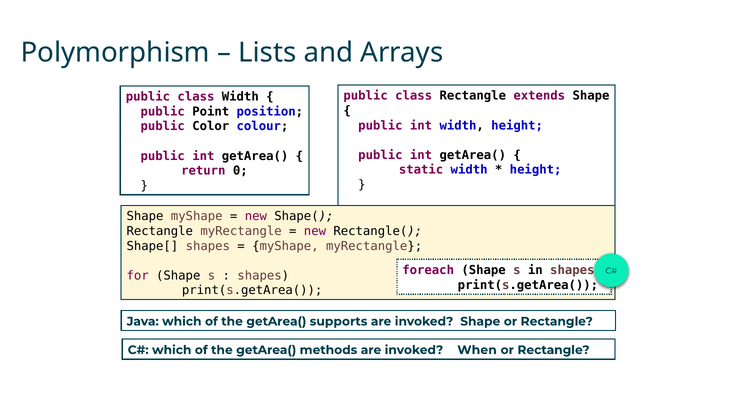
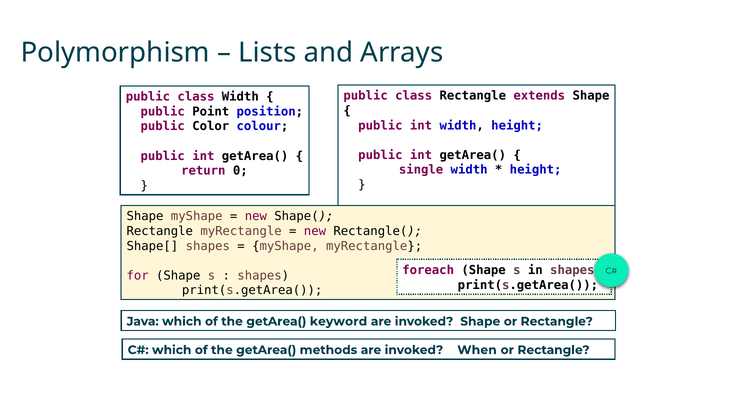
static: static -> single
supports: supports -> keyword
